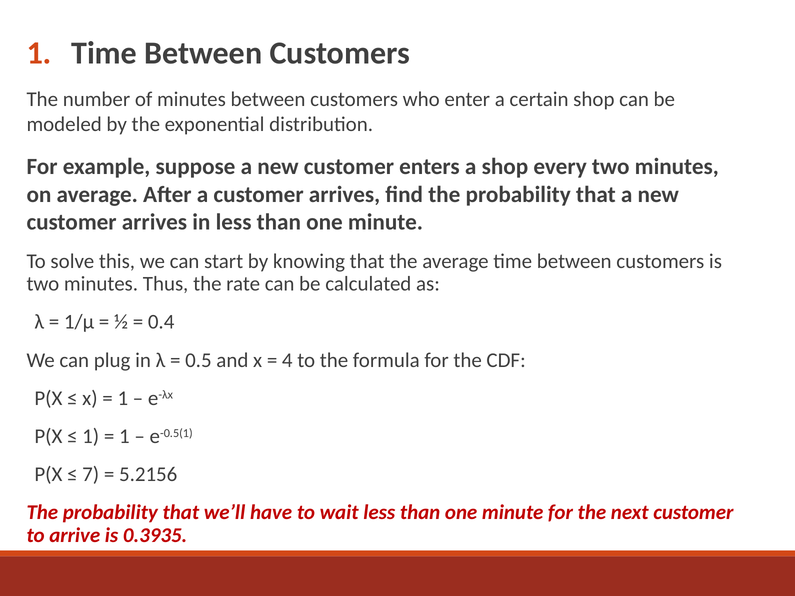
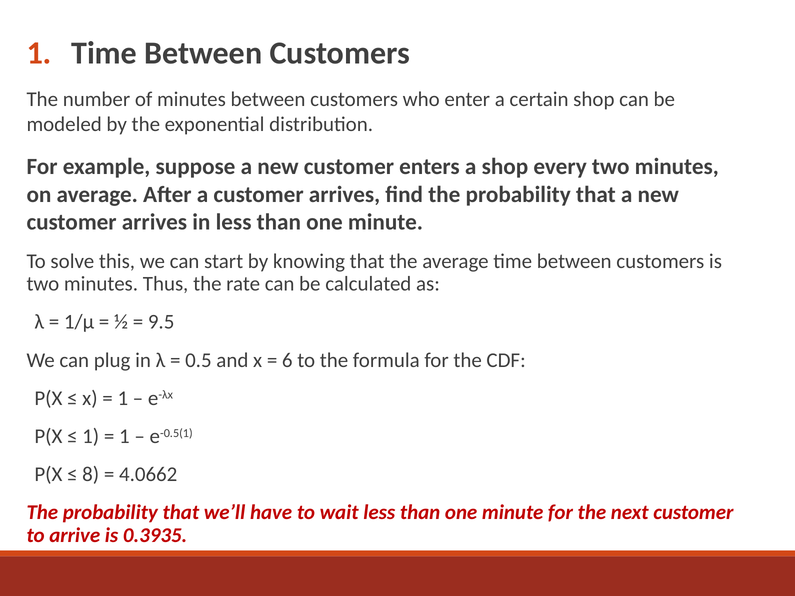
0.4: 0.4 -> 9.5
4: 4 -> 6
7: 7 -> 8
5.2156: 5.2156 -> 4.0662
